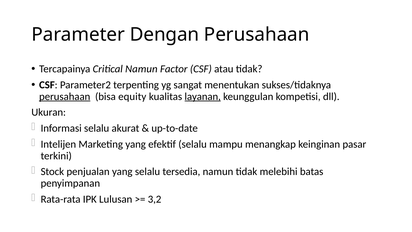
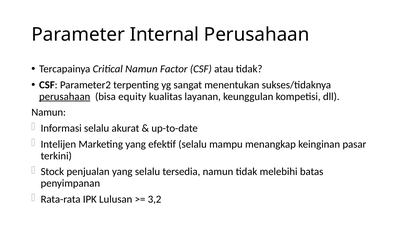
Dengan: Dengan -> Internal
layanan underline: present -> none
Ukuran at (49, 112): Ukuran -> Namun
